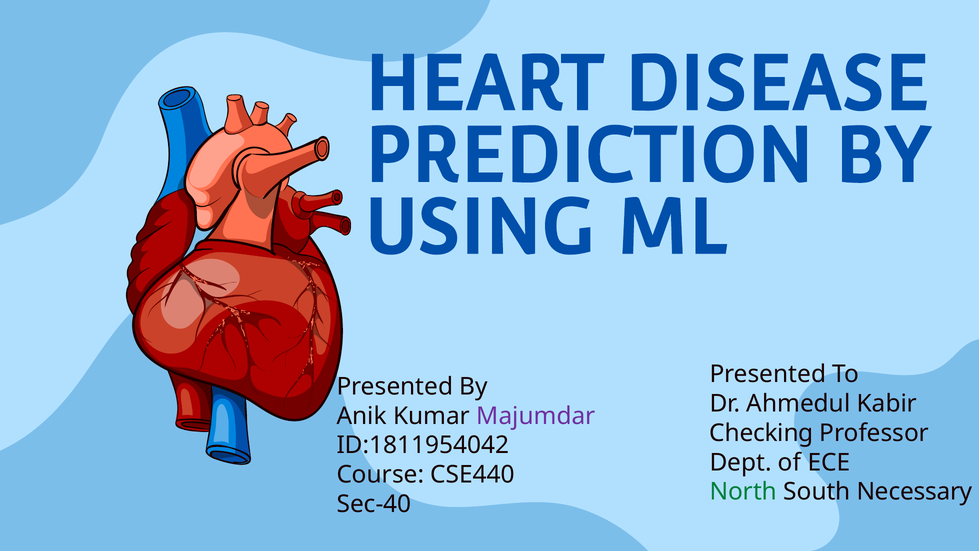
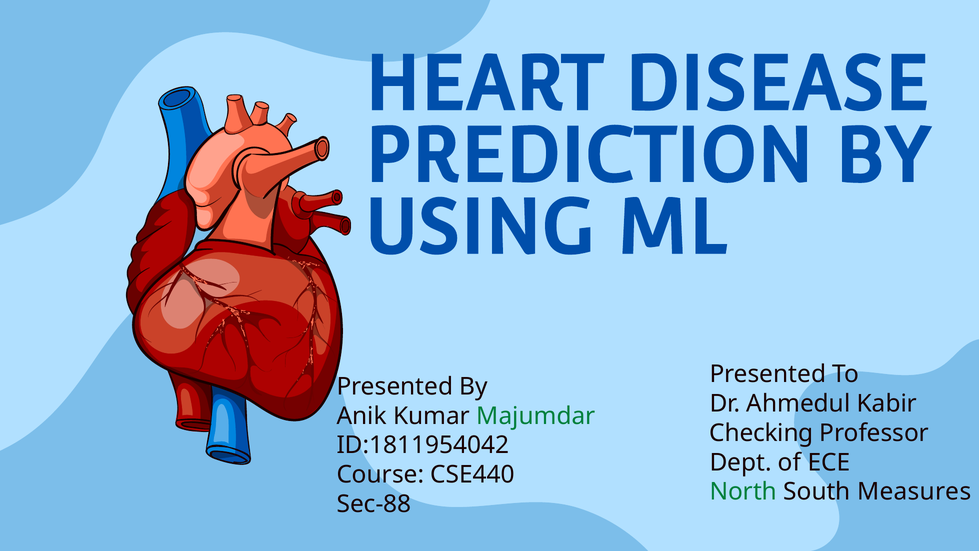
Majumdar colour: purple -> green
Necessary: Necessary -> Measures
Sec-40: Sec-40 -> Sec-88
